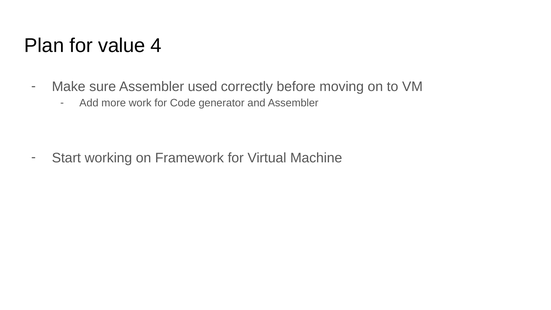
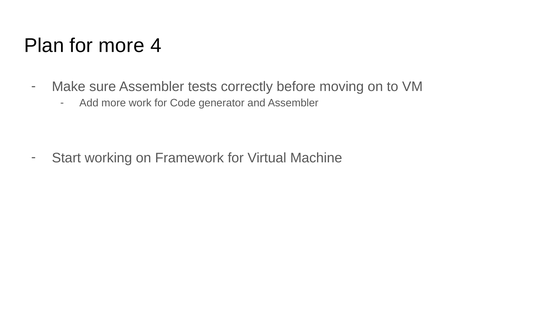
for value: value -> more
used: used -> tests
